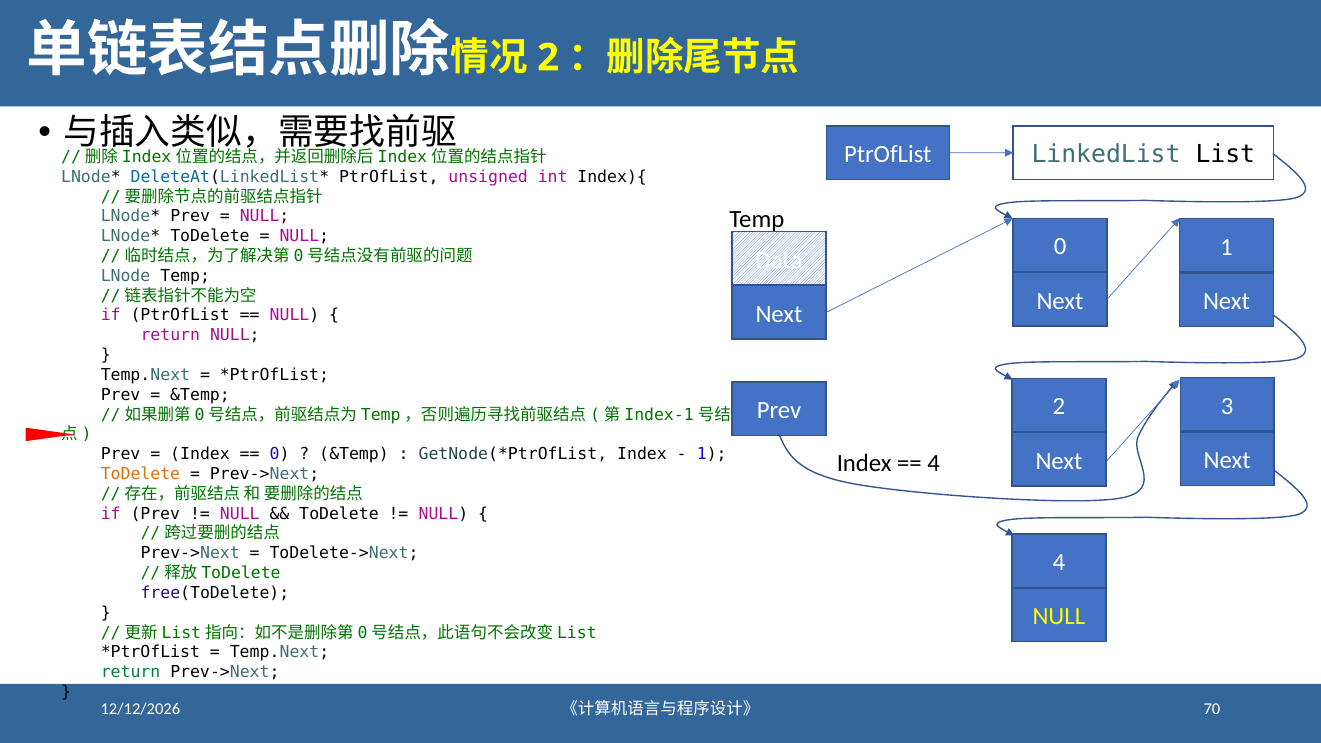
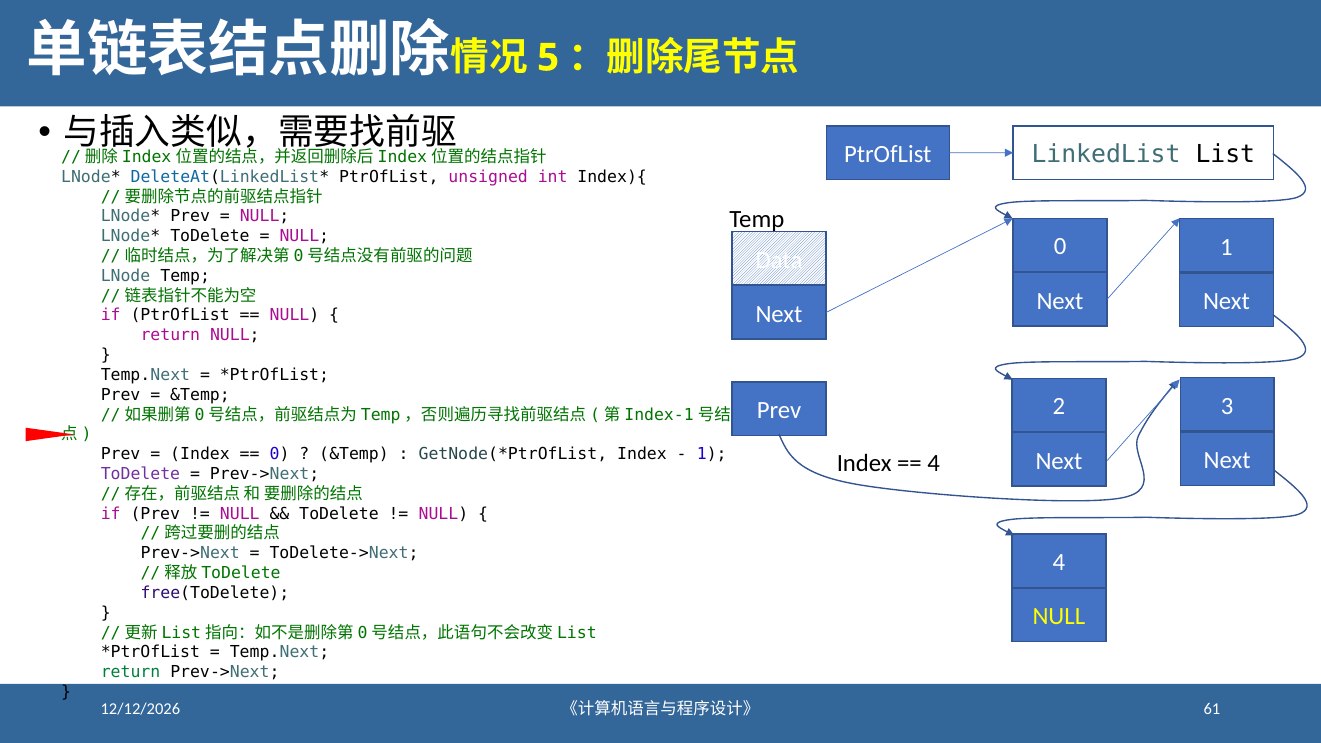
2 at (548, 58): 2 -> 5
ToDelete at (140, 474) colour: orange -> purple
70: 70 -> 61
